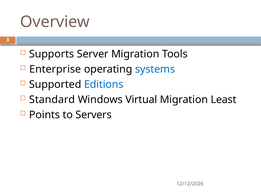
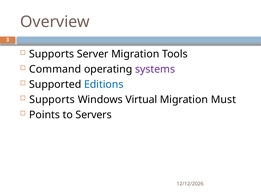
Enterprise: Enterprise -> Command
systems colour: blue -> purple
Standard at (52, 100): Standard -> Supports
Least: Least -> Must
